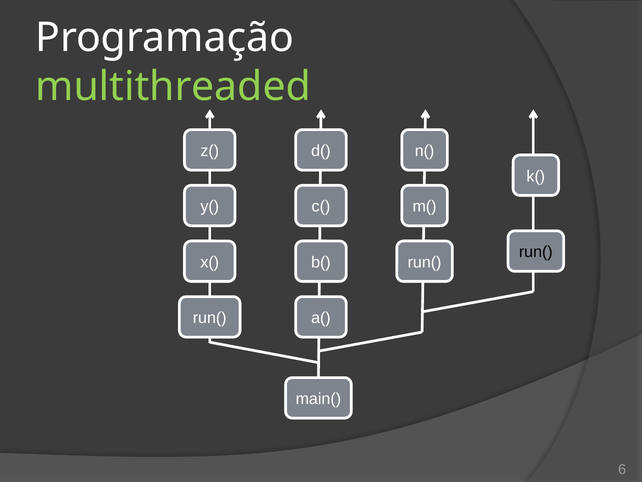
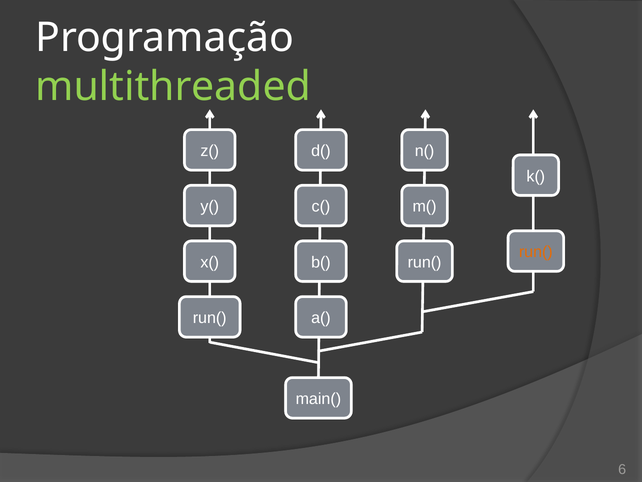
run( at (536, 252) colour: black -> orange
